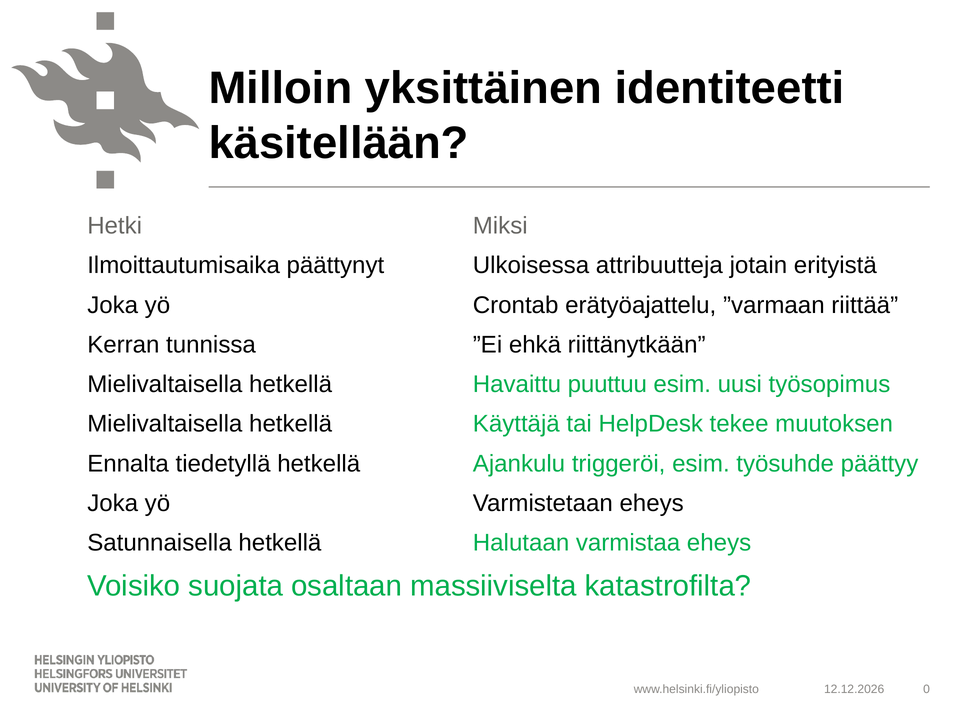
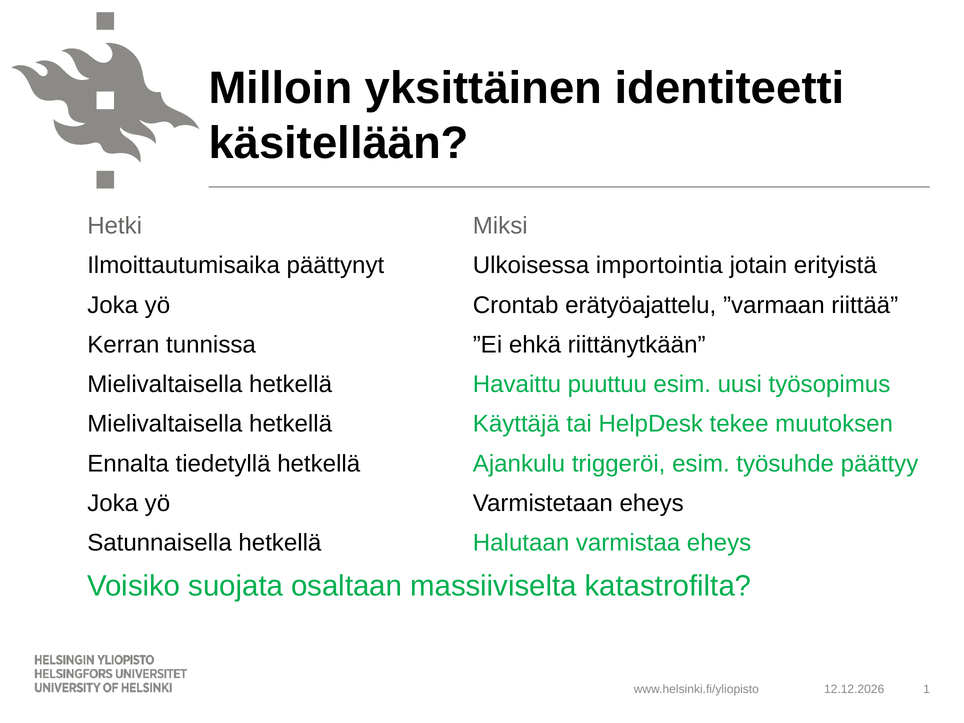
attribuutteja: attribuutteja -> importointia
0: 0 -> 1
